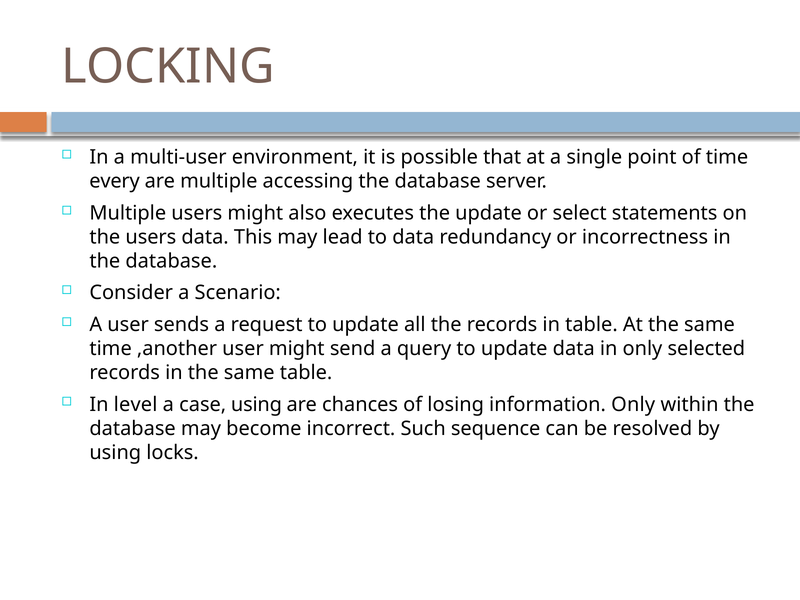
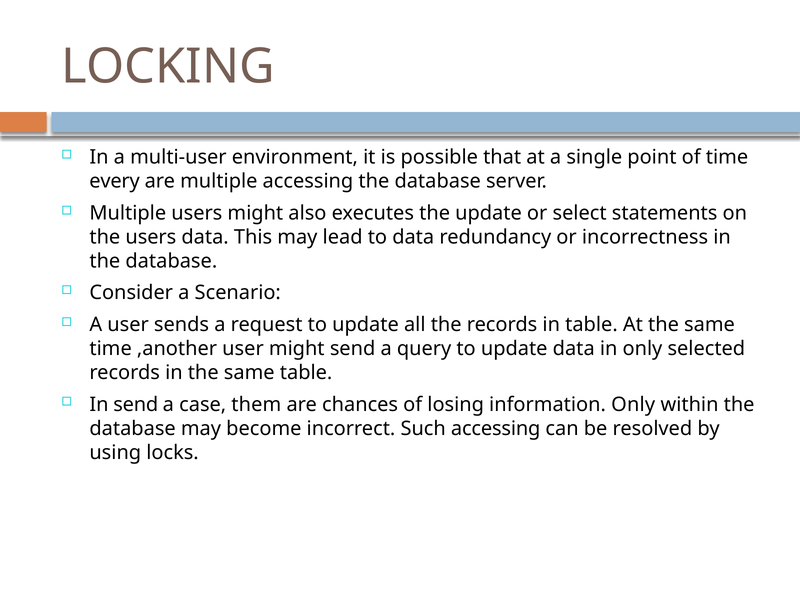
In level: level -> send
case using: using -> them
Such sequence: sequence -> accessing
